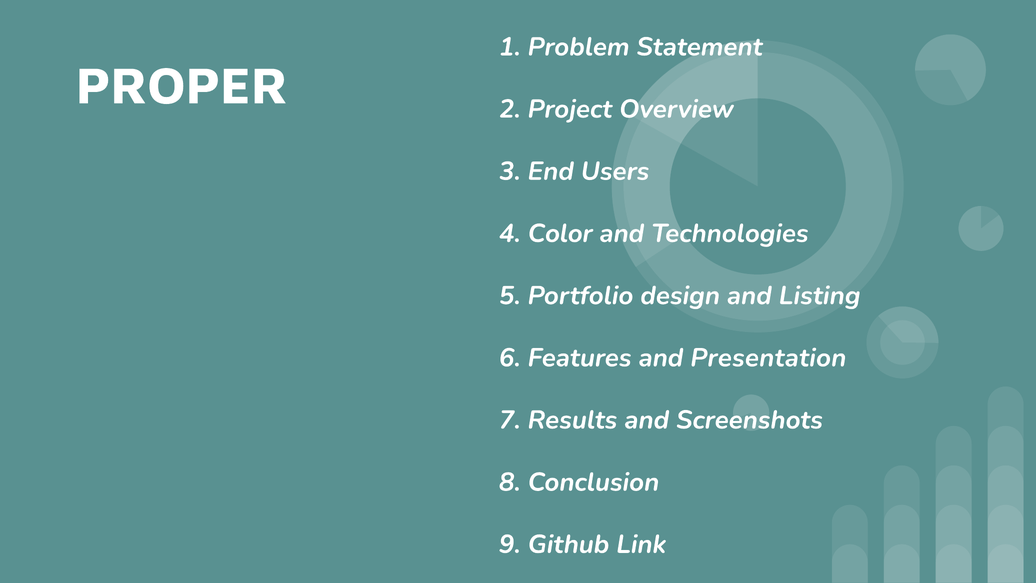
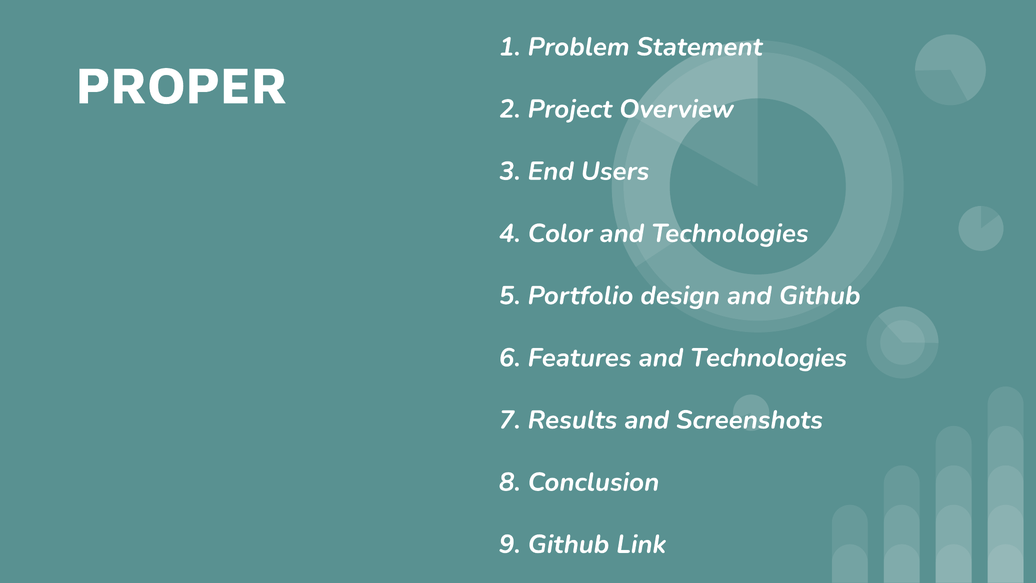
and Listing: Listing -> Github
Features and Presentation: Presentation -> Technologies
